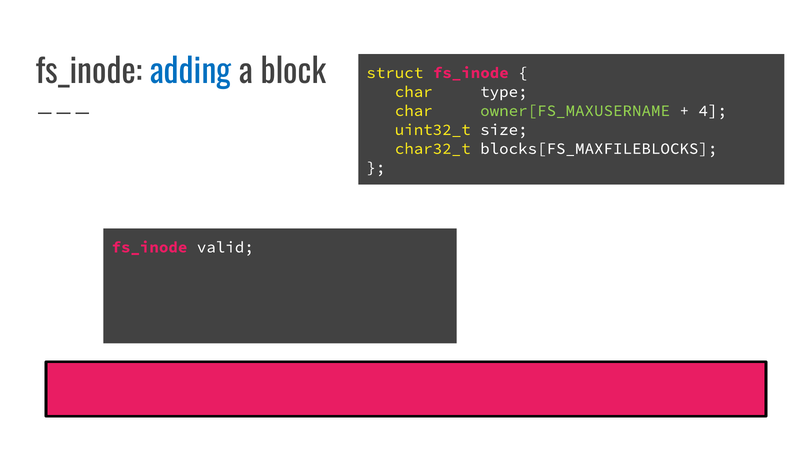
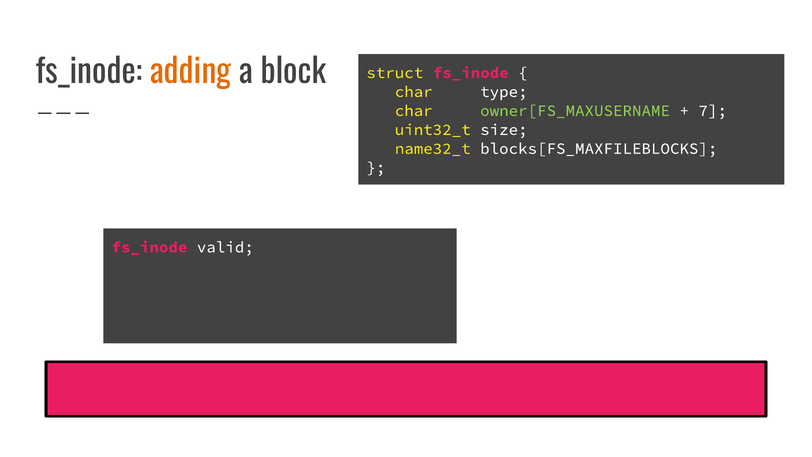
adding colour: blue -> orange
4: 4 -> 7
char32_t: char32_t -> name32_t
